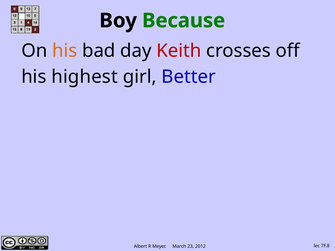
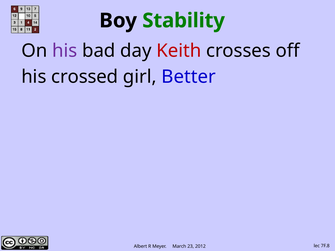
Because: Because -> Stability
his at (65, 51) colour: orange -> purple
highest: highest -> crossed
